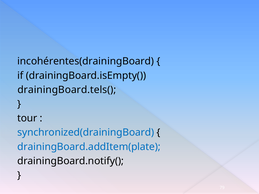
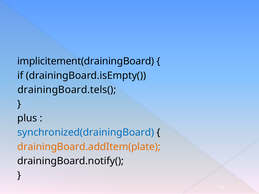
incohérentes(drainingBoard: incohérentes(drainingBoard -> implicitement(drainingBoard
tour: tour -> plus
drainingBoard.addItem(plate colour: blue -> orange
